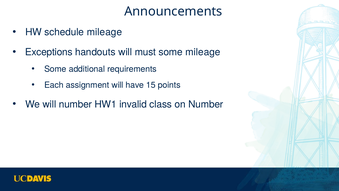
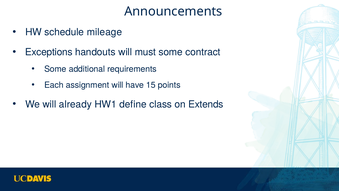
some mileage: mileage -> contract
will number: number -> already
invalid: invalid -> define
on Number: Number -> Extends
